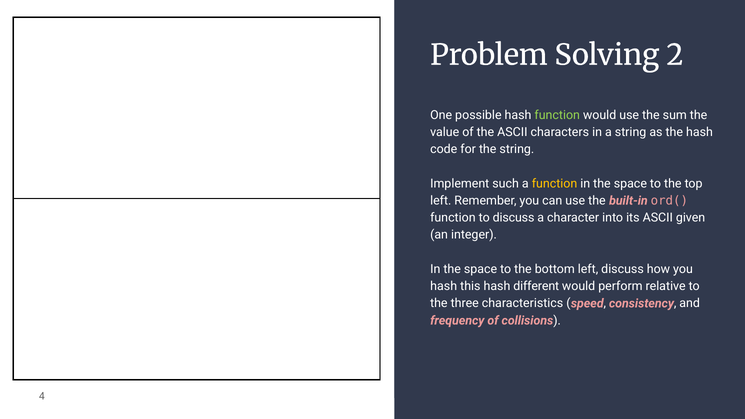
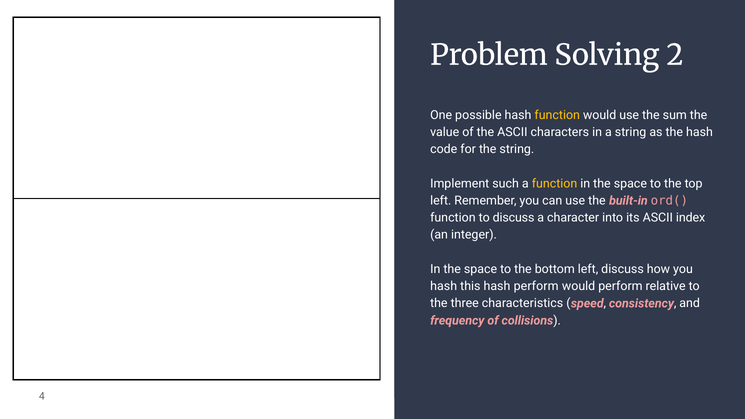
function at (557, 115) colour: light green -> yellow
given: given -> index
hash different: different -> perform
